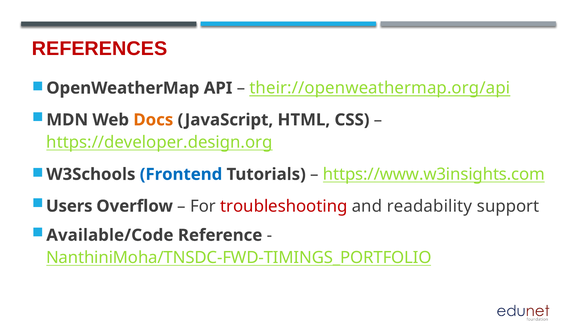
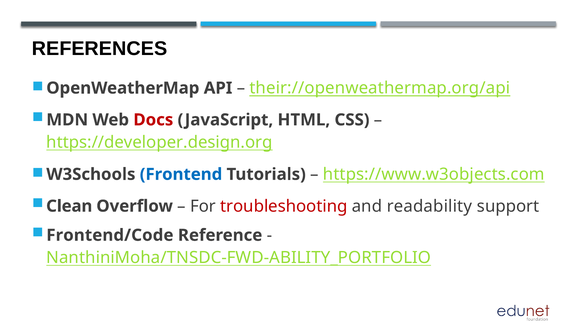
REFERENCES colour: red -> black
Docs colour: orange -> red
https://www.w3insights.com: https://www.w3insights.com -> https://www.w3objects.com
Users: Users -> Clean
Available/Code: Available/Code -> Frontend/Code
NanthiniMoha/TNSDC-FWD-TIMINGS_PORTFOLIO: NanthiniMoha/TNSDC-FWD-TIMINGS_PORTFOLIO -> NanthiniMoha/TNSDC-FWD-ABILITY_PORTFOLIO
